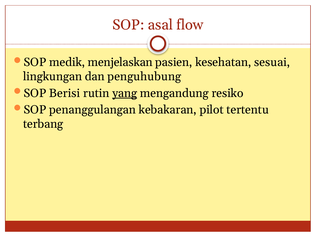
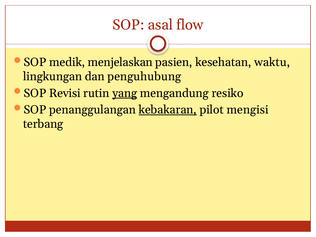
sesuai: sesuai -> waktu
Berisi: Berisi -> Revisi
kebakaran underline: none -> present
tertentu: tertentu -> mengisi
